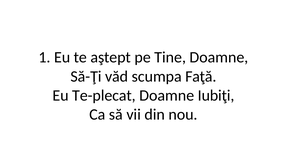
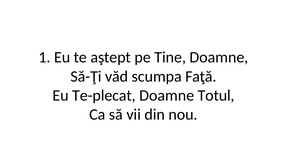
Iubiţi: Iubiţi -> Totul
